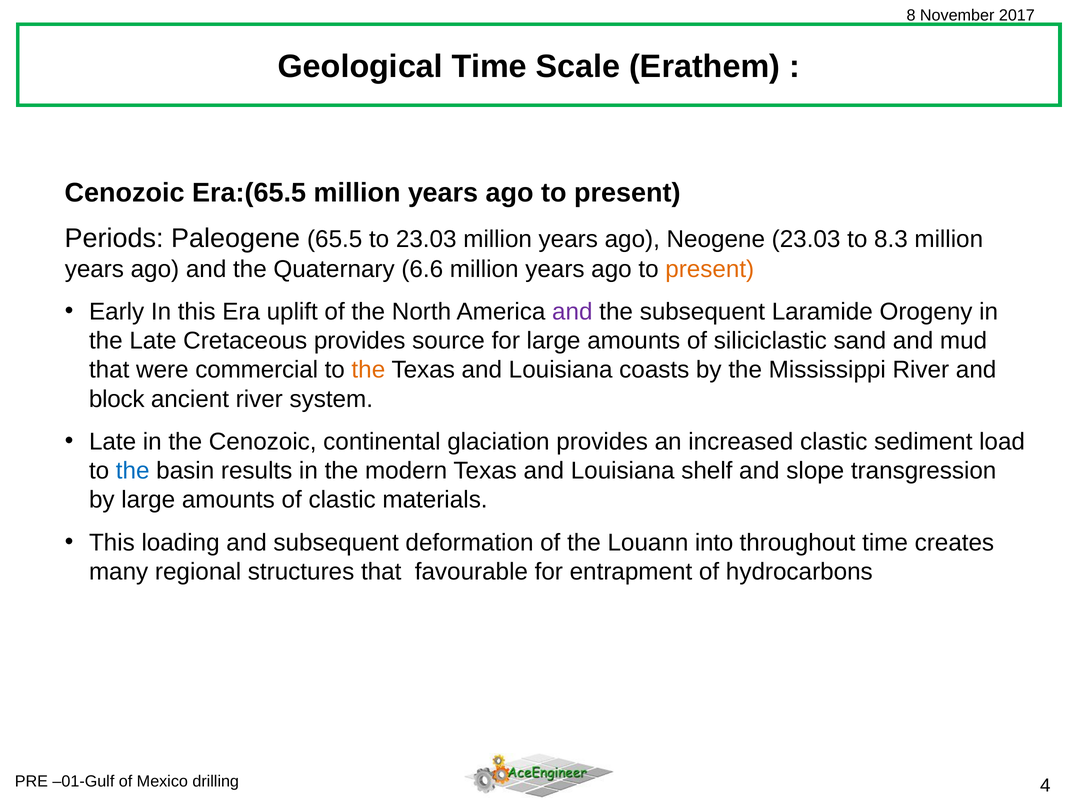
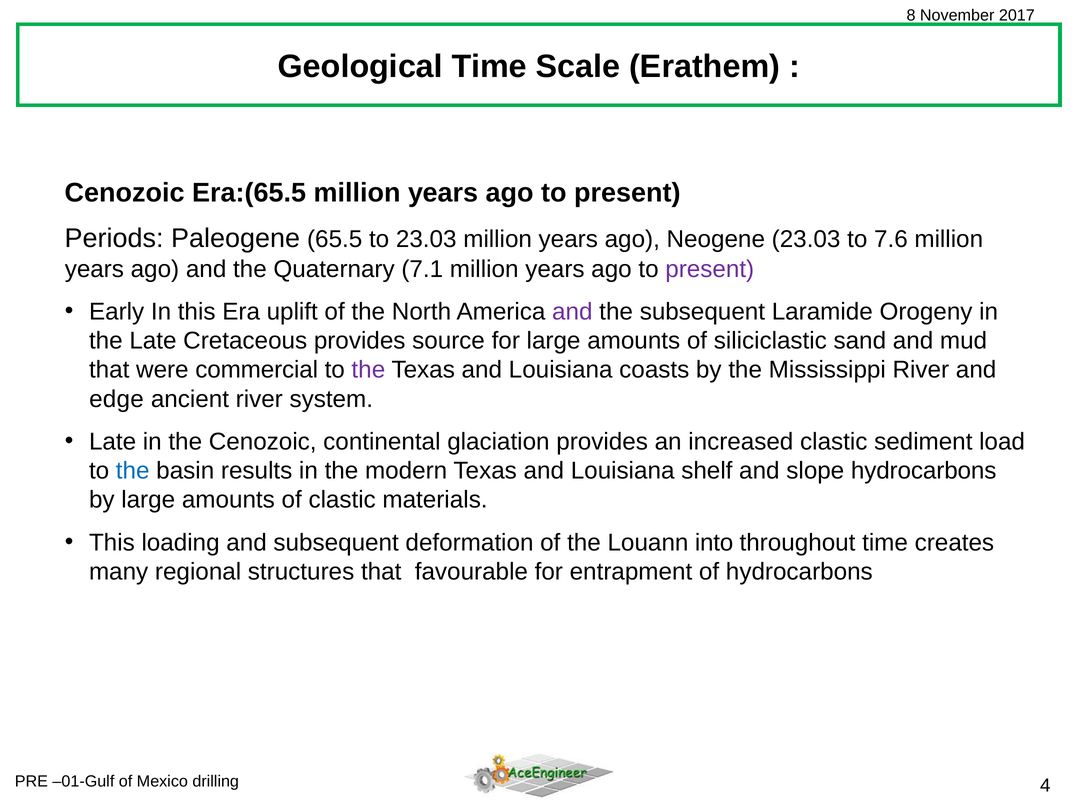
8.3: 8.3 -> 7.6
6.6: 6.6 -> 7.1
present at (710, 269) colour: orange -> purple
the at (368, 370) colour: orange -> purple
block: block -> edge
slope transgression: transgression -> hydrocarbons
